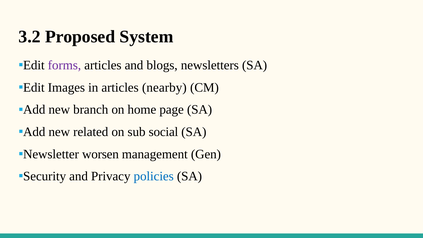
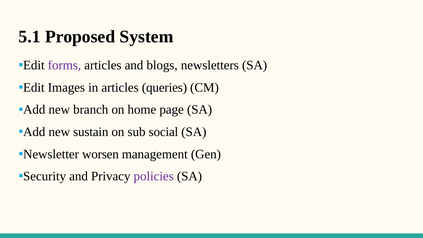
3.2: 3.2 -> 5.1
nearby: nearby -> queries
related: related -> sustain
policies colour: blue -> purple
